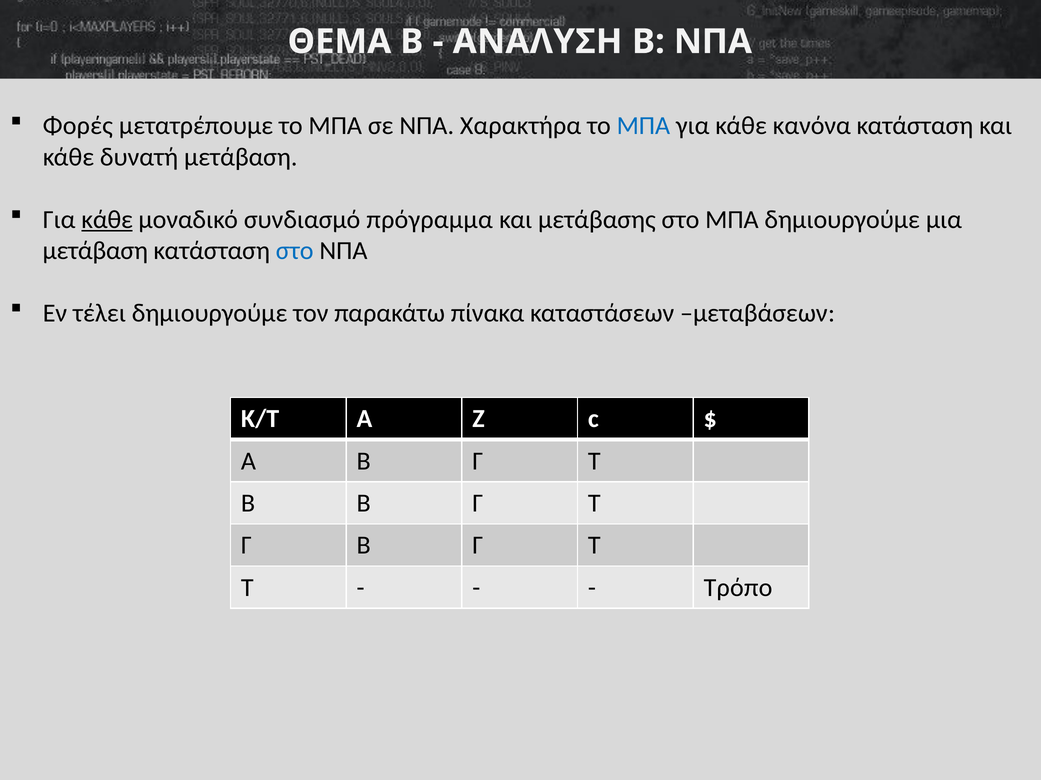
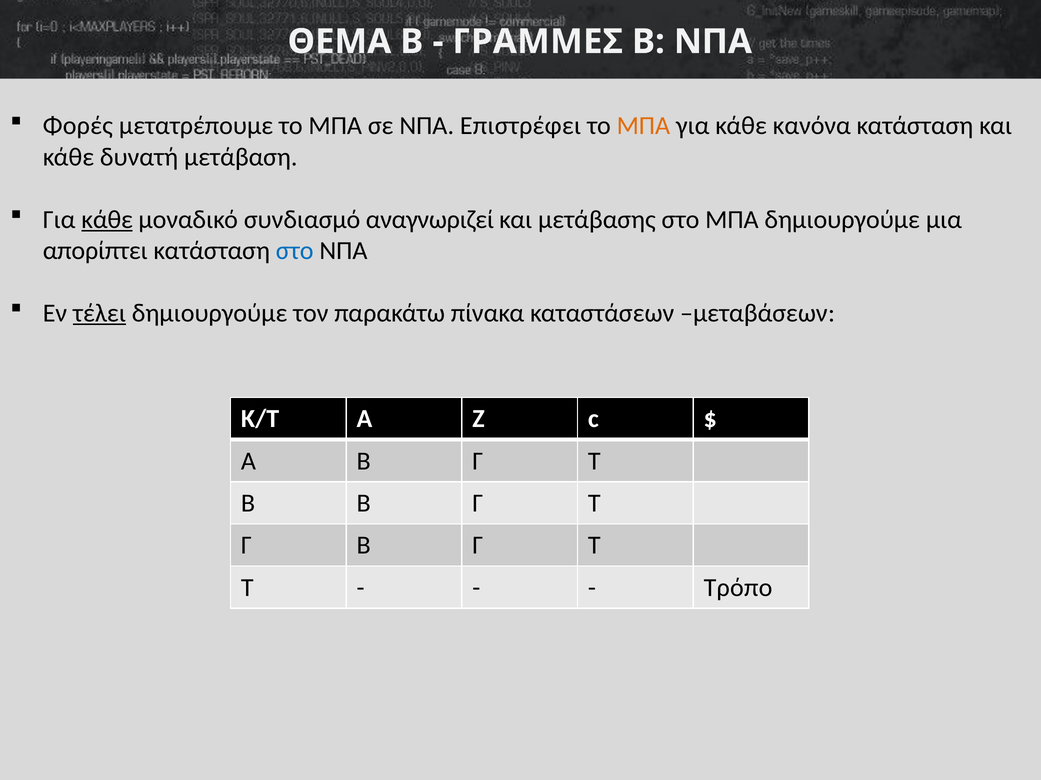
ΑΝΑΛΥΣΗ: ΑΝΑΛΥΣΗ -> ΓΡΑΜΜΕΣ
Χαρακτήρα: Χαρακτήρα -> Επιστρέφει
ΜΠΑ at (643, 126) colour: blue -> orange
πρόγραμμα: πρόγραμμα -> αναγνωριζεί
μετάβαση at (95, 251): μετάβαση -> απορίπτει
τέλει underline: none -> present
